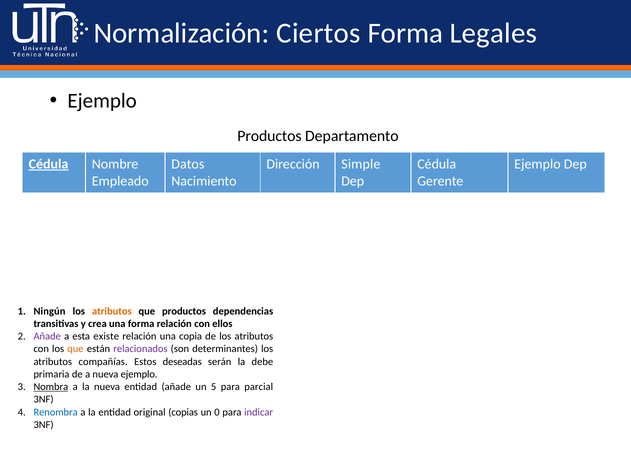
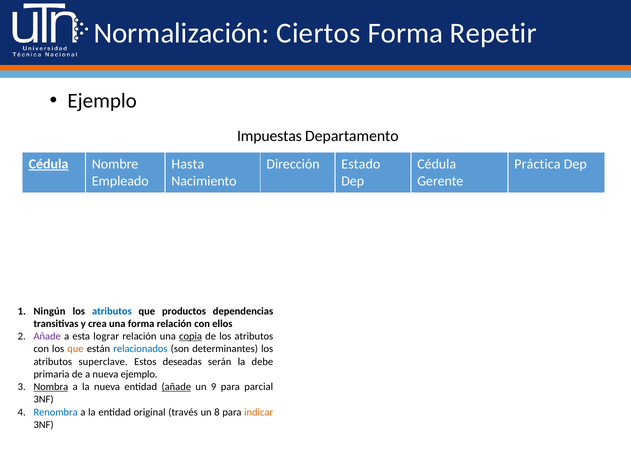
Legales: Legales -> Repetir
Productos at (269, 136): Productos -> Impuestas
Datos: Datos -> Hasta
Simple: Simple -> Estado
Ejemplo at (537, 164): Ejemplo -> Práctica
atributos at (112, 311) colour: orange -> blue
existe: existe -> lograr
copia underline: none -> present
relacionados colour: purple -> blue
compañías: compañías -> superclave
añade at (176, 387) underline: none -> present
5: 5 -> 9
copias: copias -> través
0: 0 -> 8
indicar colour: purple -> orange
